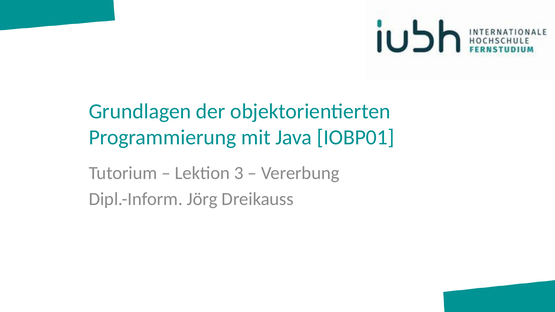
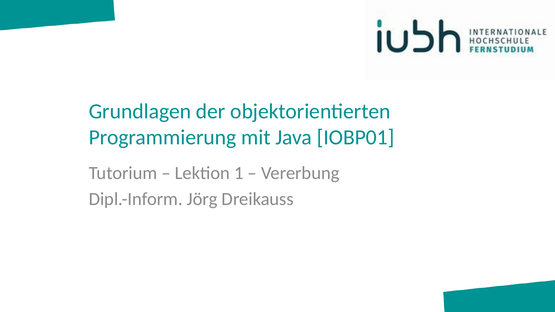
3: 3 -> 1
